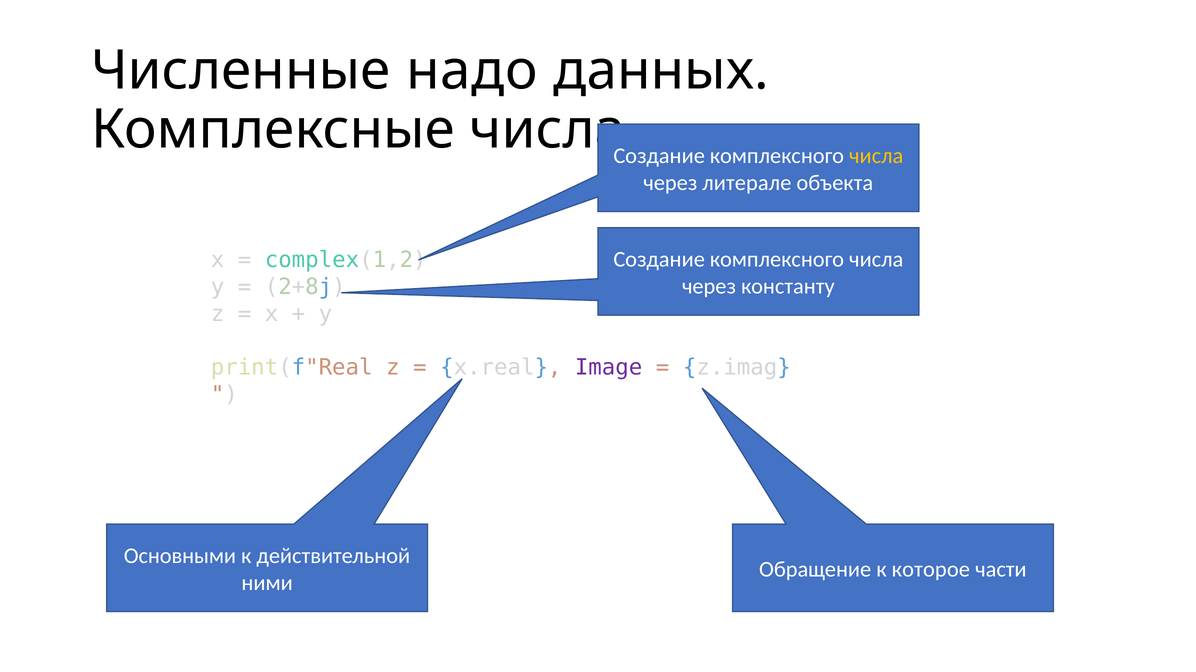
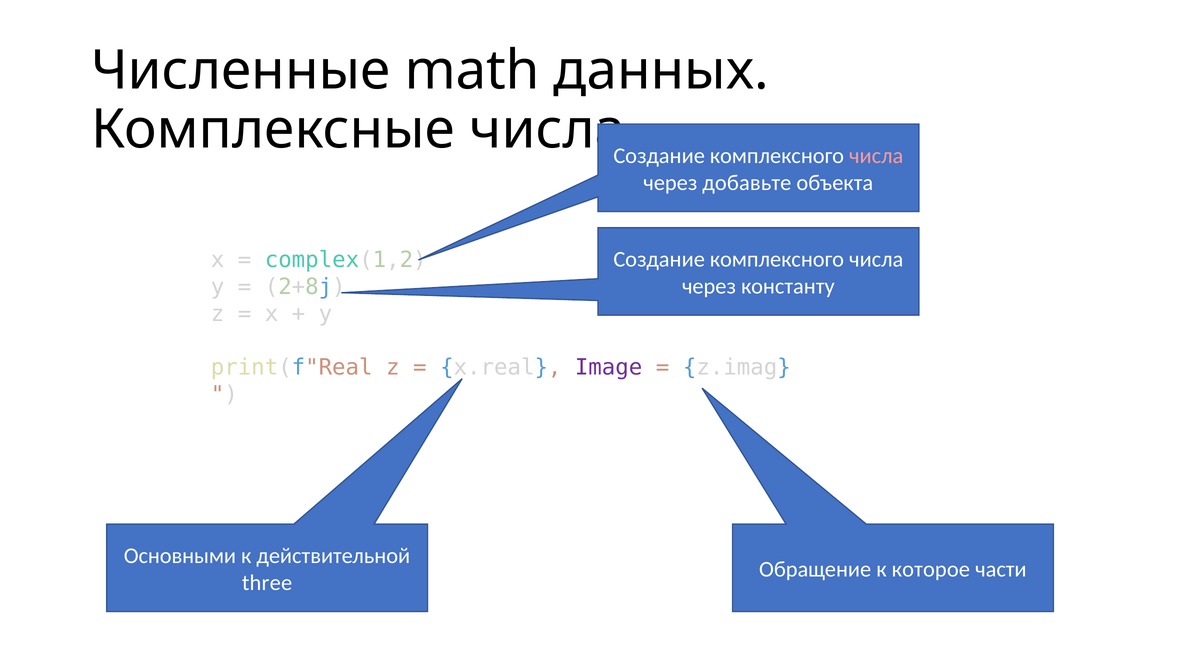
надо: надо -> math
числа at (876, 156) colour: yellow -> pink
литерале: литерале -> добавьте
ними: ними -> three
